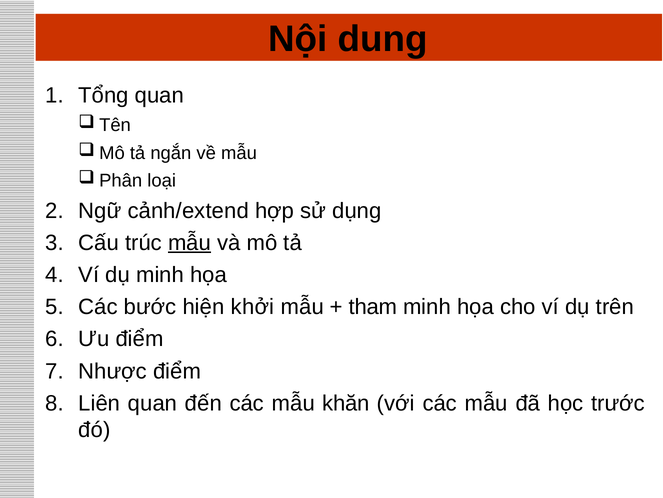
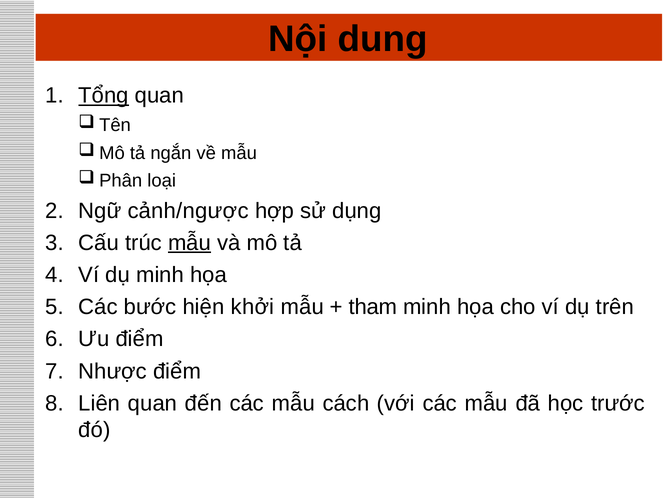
Tổng underline: none -> present
cảnh/extend: cảnh/extend -> cảnh/ngược
khăn: khăn -> cách
